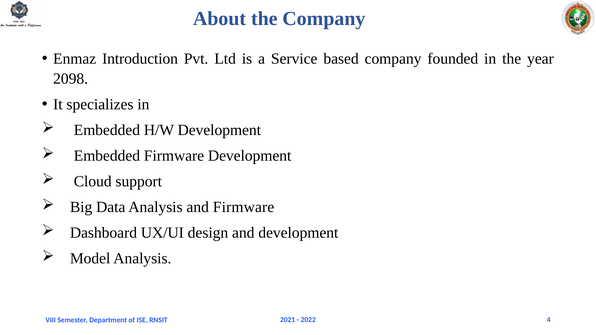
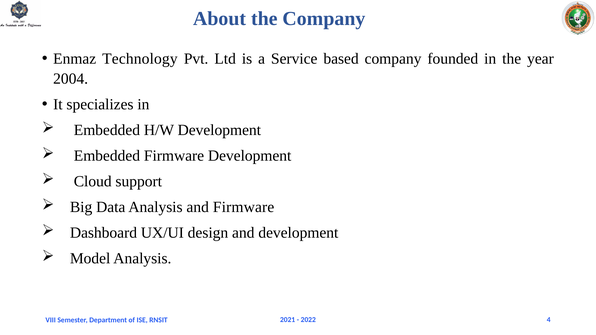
Introduction: Introduction -> Technology
2098: 2098 -> 2004
